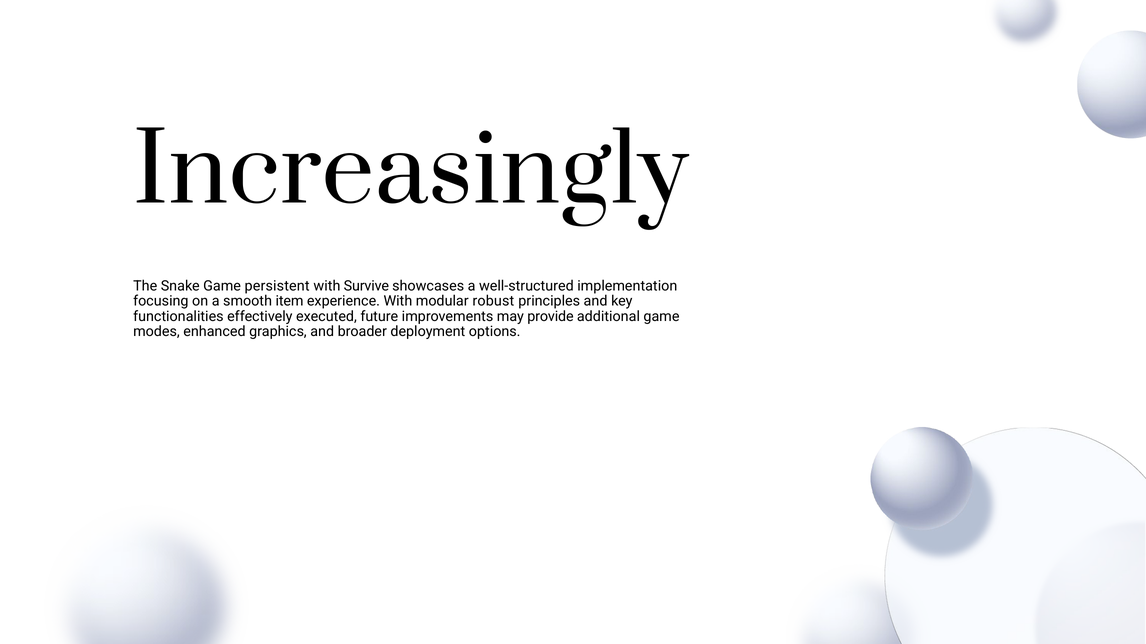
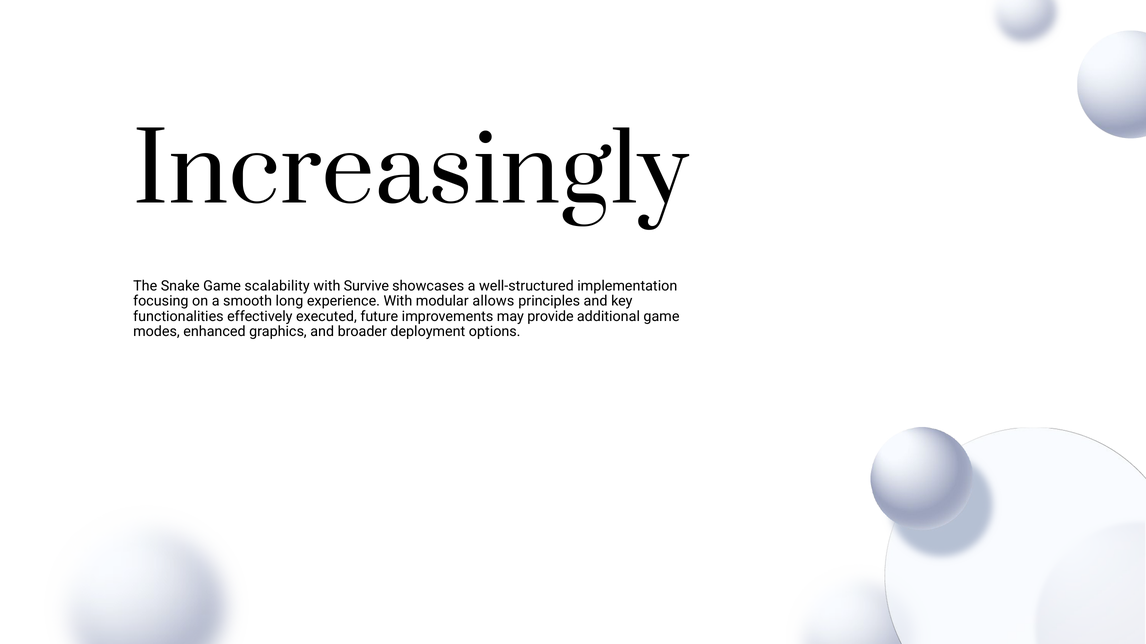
persistent: persistent -> scalability
item: item -> long
robust: robust -> allows
